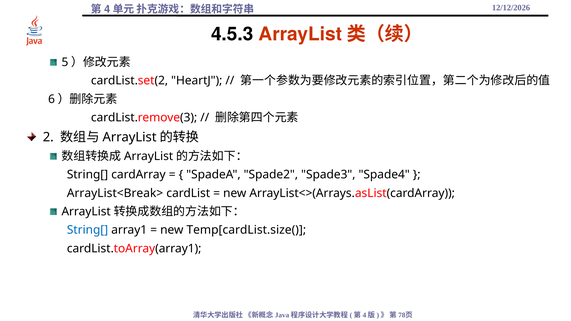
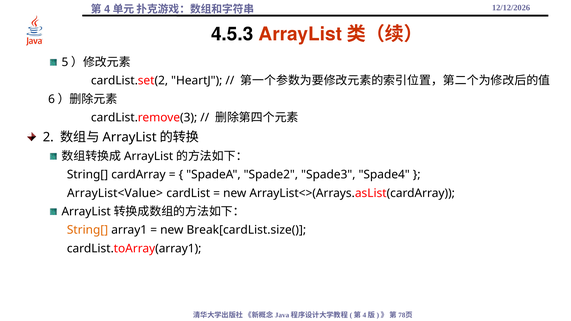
ArrayList<Break>: ArrayList<Break> -> ArrayList<Value>
String[ at (88, 230) colour: blue -> orange
Temp[cardList.size(: Temp[cardList.size( -> Break[cardList.size(
